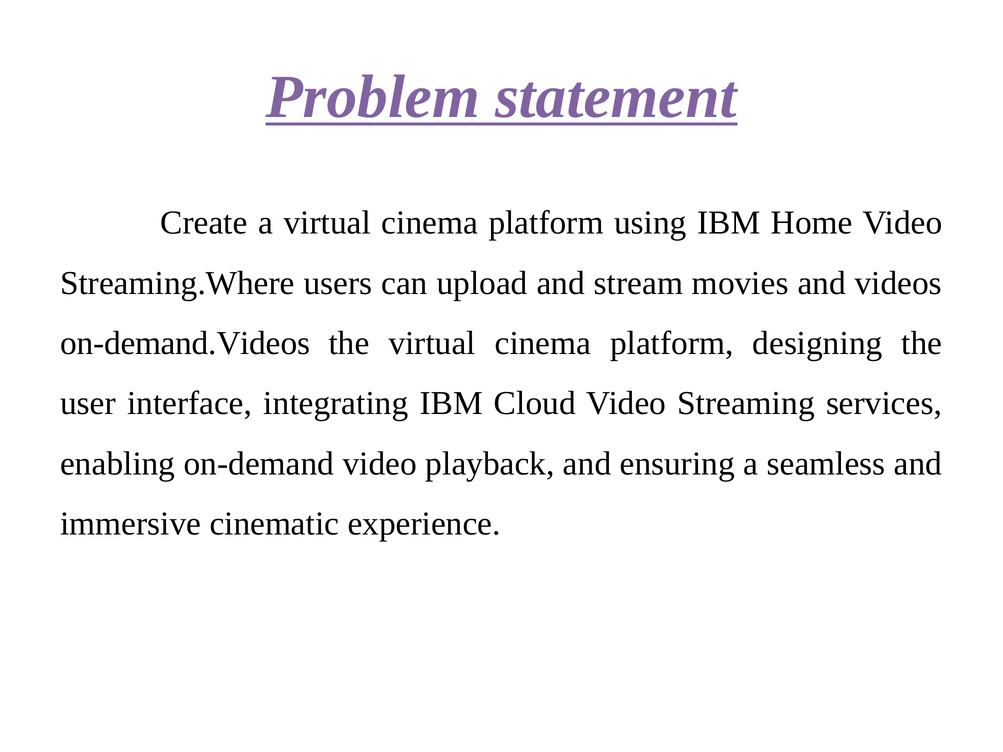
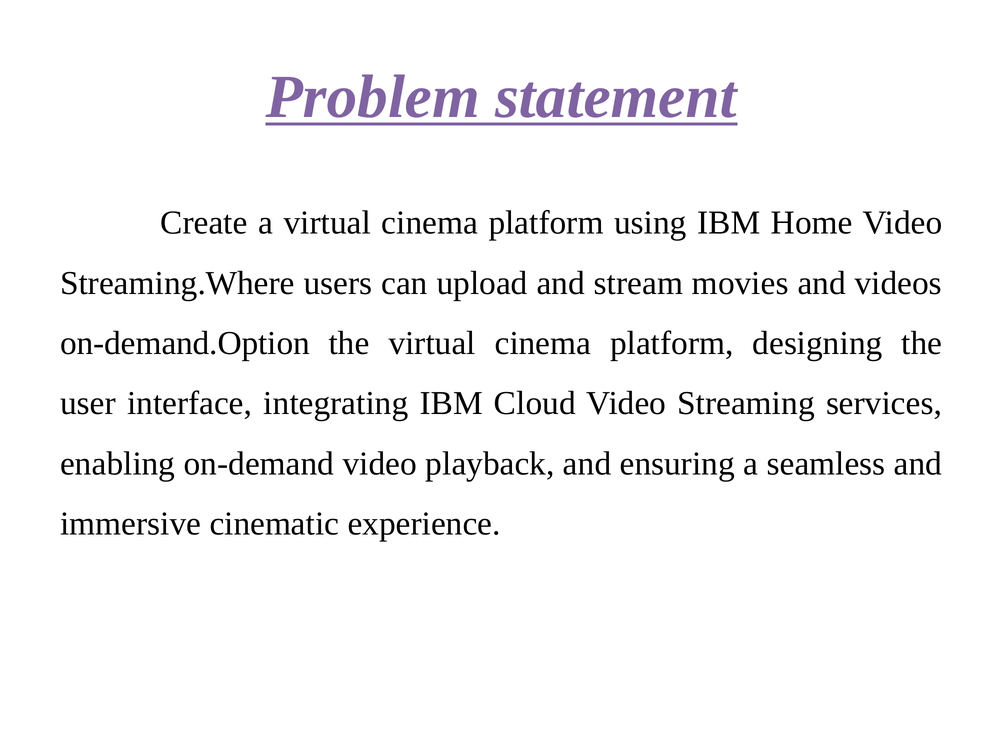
on-demand.Videos: on-demand.Videos -> on-demand.Option
